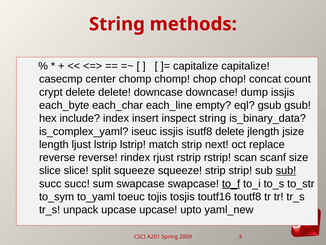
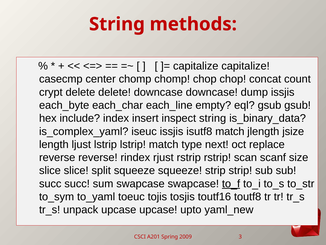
isutf8 delete: delete -> match
match strip: strip -> type
sub at (286, 170) underline: present -> none
